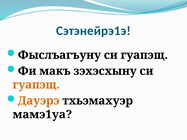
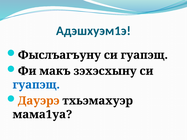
Сэтэнейрэ1э: Сэтэнейрэ1э -> Адэшхуэм1э
гуапэщ at (36, 85) colour: orange -> blue
мамэ1уа: мамэ1уа -> мама1уа
